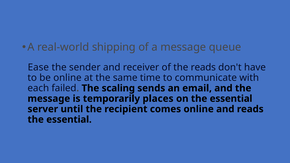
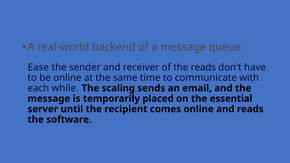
shipping: shipping -> backend
failed: failed -> while
places: places -> placed
essential at (69, 120): essential -> software
